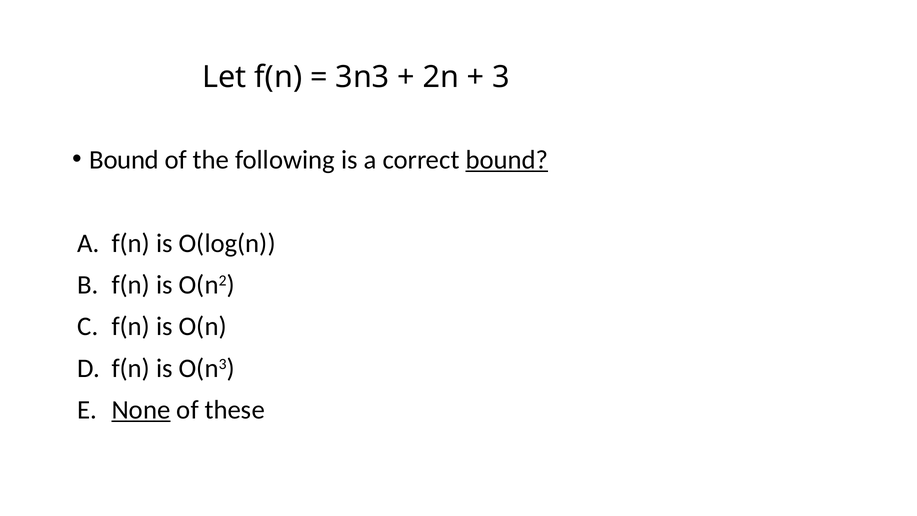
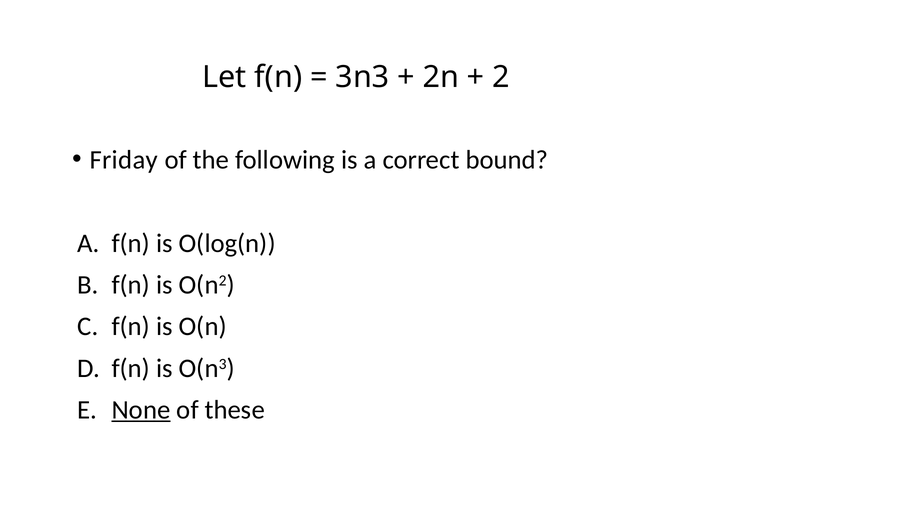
3: 3 -> 2
Bound at (124, 160): Bound -> Friday
bound at (507, 160) underline: present -> none
